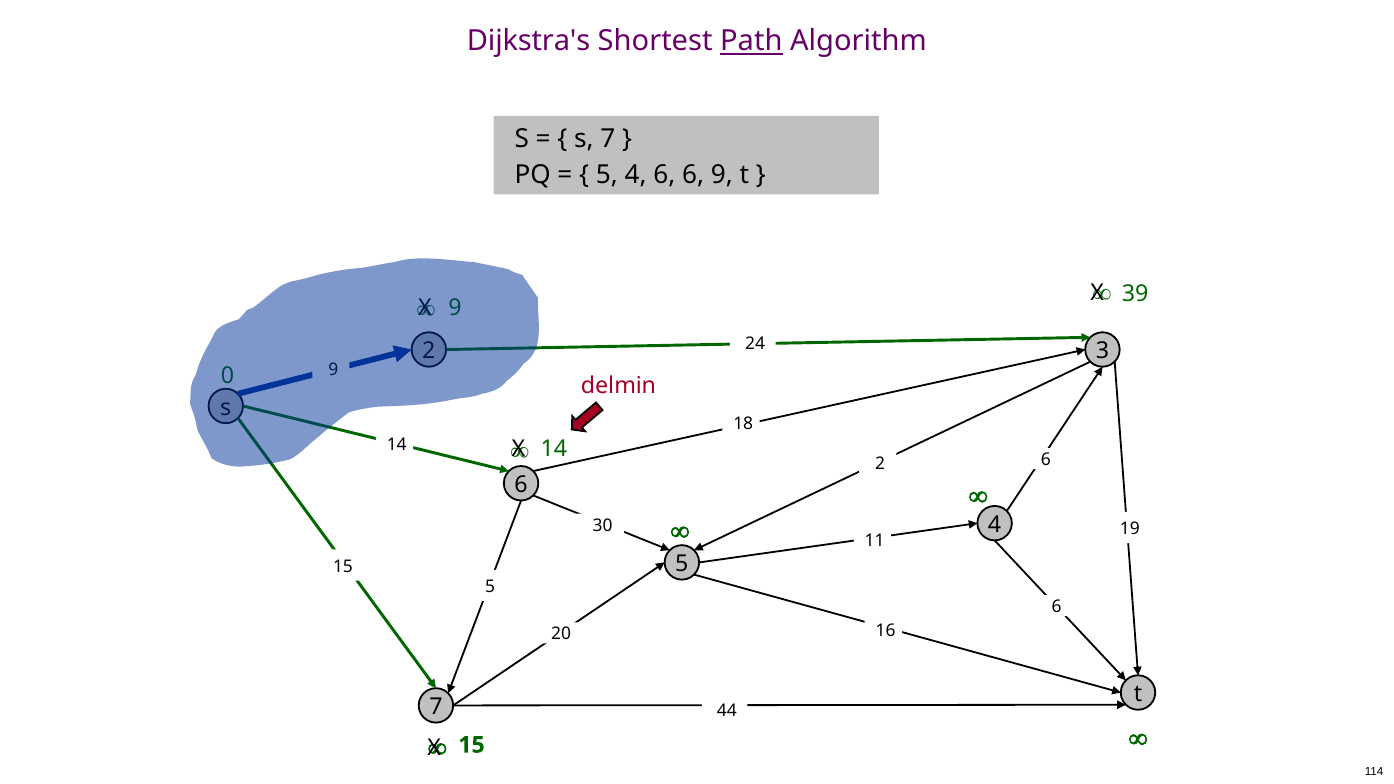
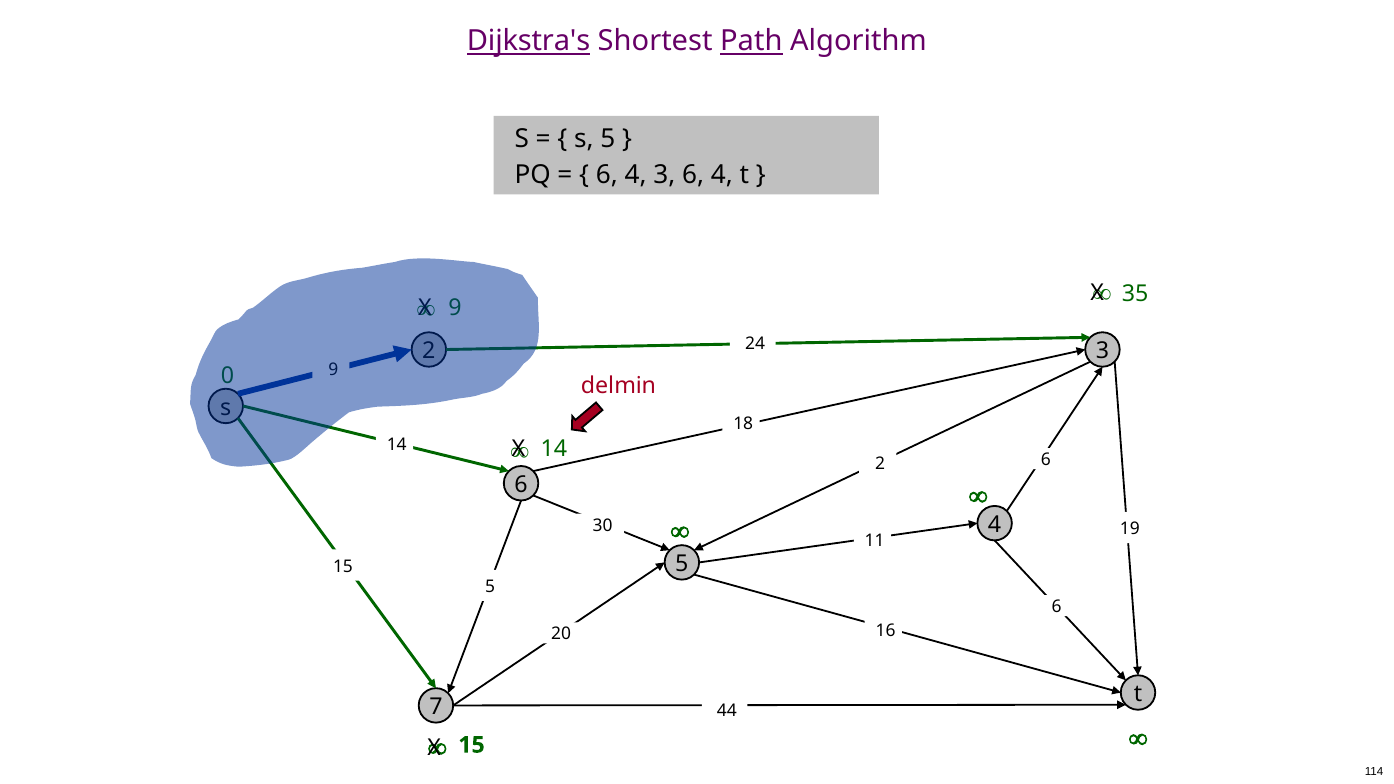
Dijkstra's underline: none -> present
s 7: 7 -> 5
5 at (607, 175): 5 -> 6
4 6: 6 -> 3
9 at (722, 175): 9 -> 4
39: 39 -> 35
